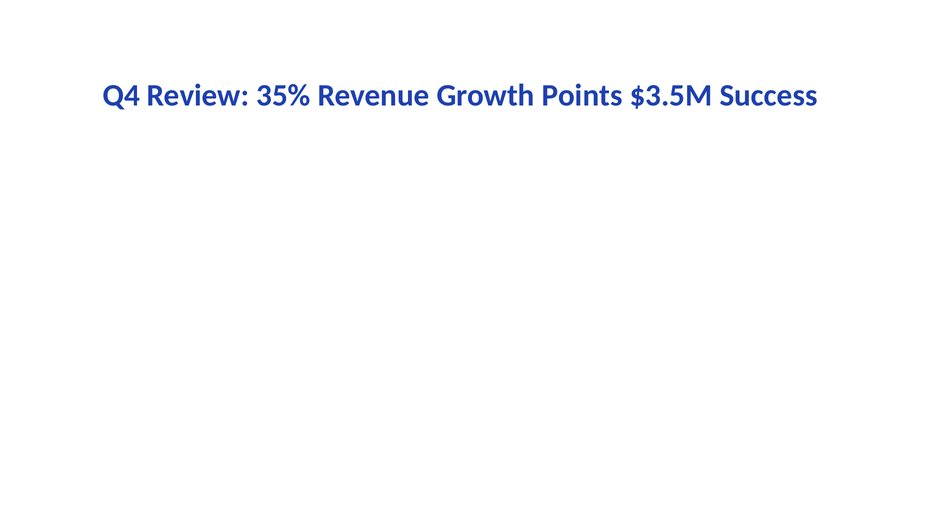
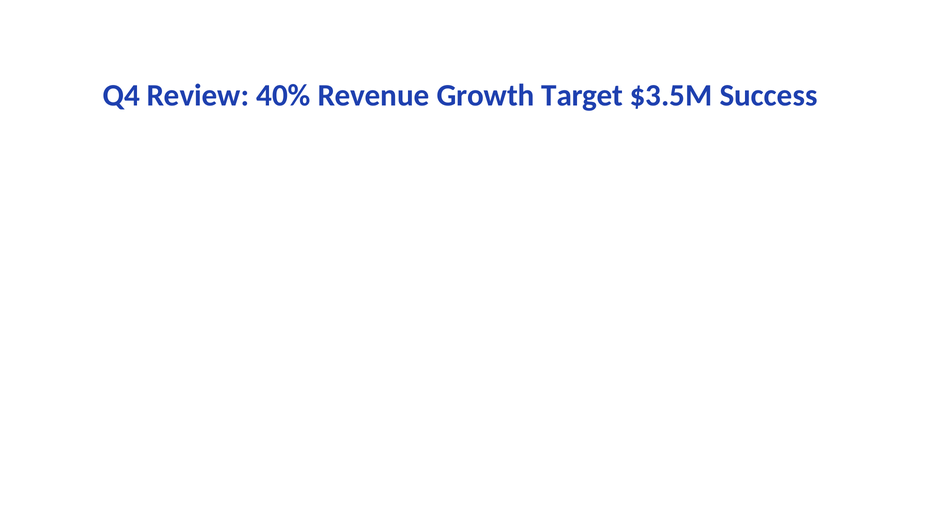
35%: 35% -> 40%
Growth Points: Points -> Target
